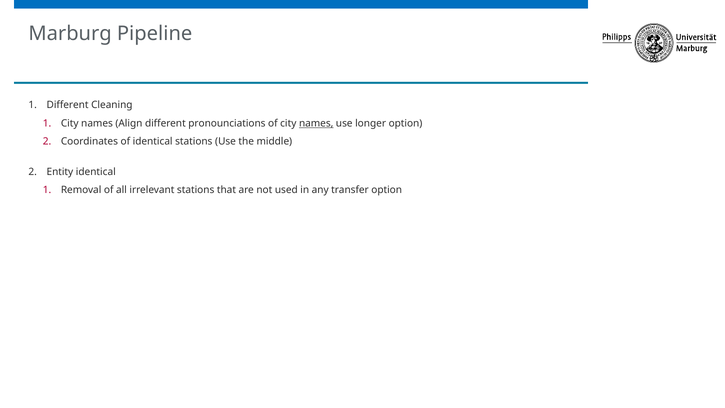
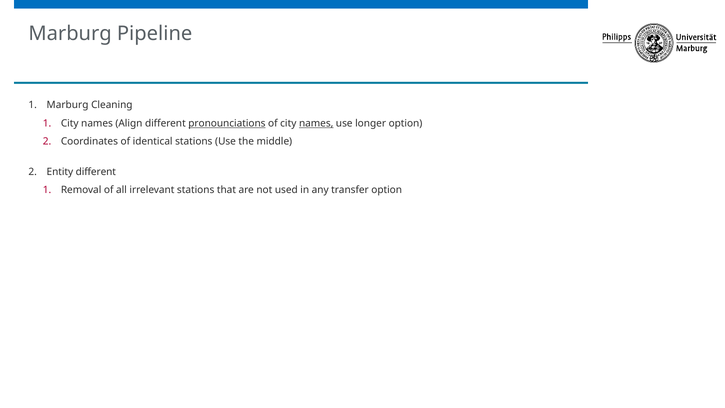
Different at (68, 105): Different -> Marburg
pronounciations underline: none -> present
Entity identical: identical -> different
